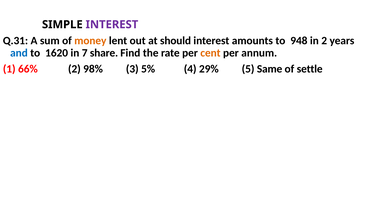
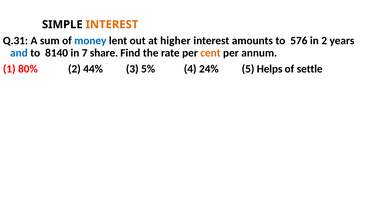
INTEREST at (112, 25) colour: purple -> orange
money colour: orange -> blue
should: should -> higher
948: 948 -> 576
1620: 1620 -> 8140
66%: 66% -> 80%
98%: 98% -> 44%
29%: 29% -> 24%
Same: Same -> Helps
